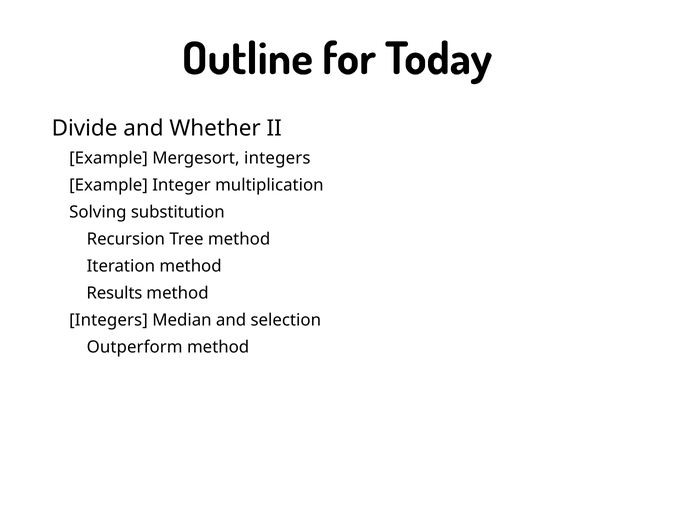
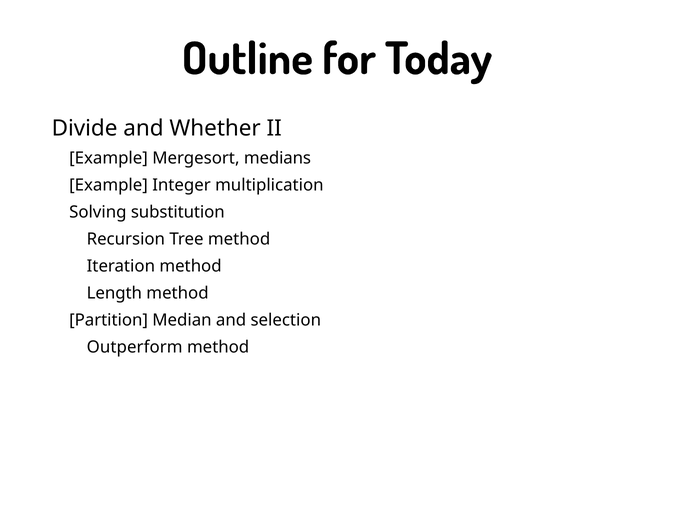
Mergesort integers: integers -> medians
Results: Results -> Length
Integers at (108, 320): Integers -> Partition
